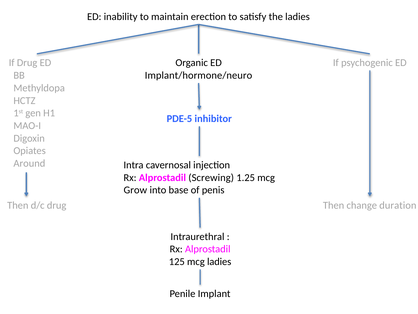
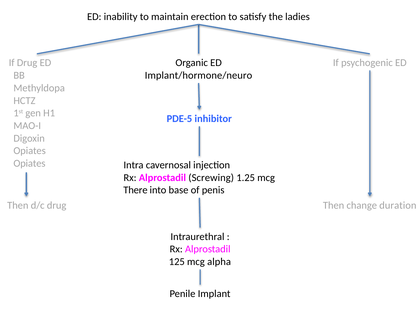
Around at (29, 163): Around -> Opiates
Grow: Grow -> There
mcg ladies: ladies -> alpha
